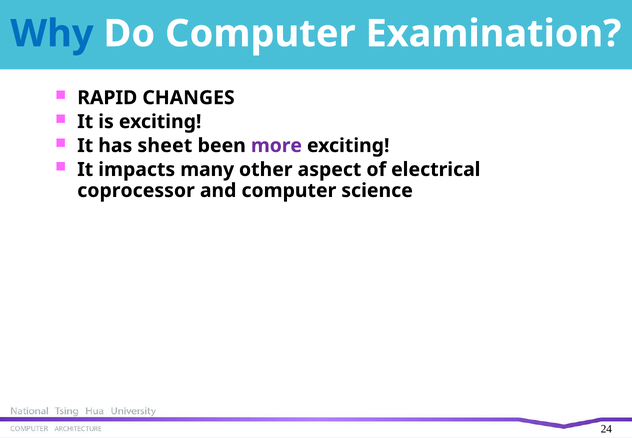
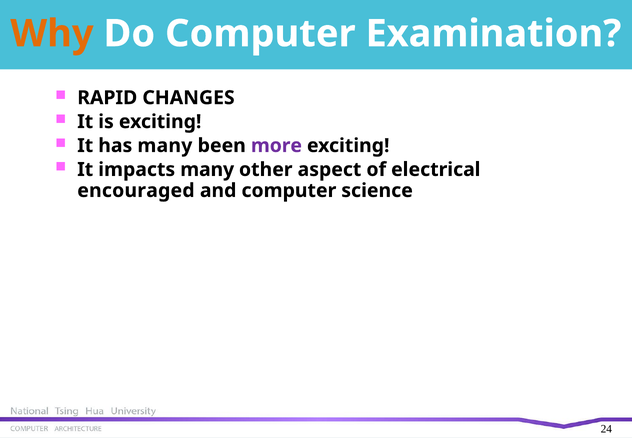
Why colour: blue -> orange
has sheet: sheet -> many
coprocessor: coprocessor -> encouraged
